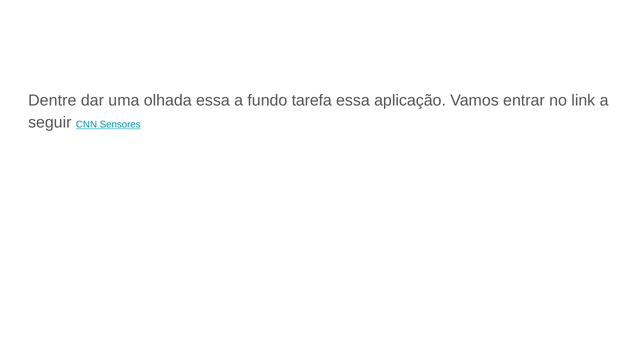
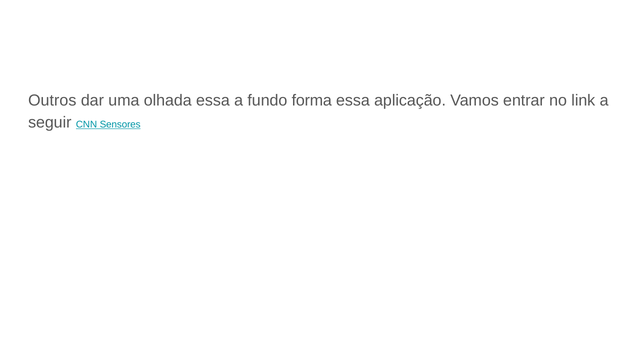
Dentre: Dentre -> Outros
tarefa: tarefa -> forma
